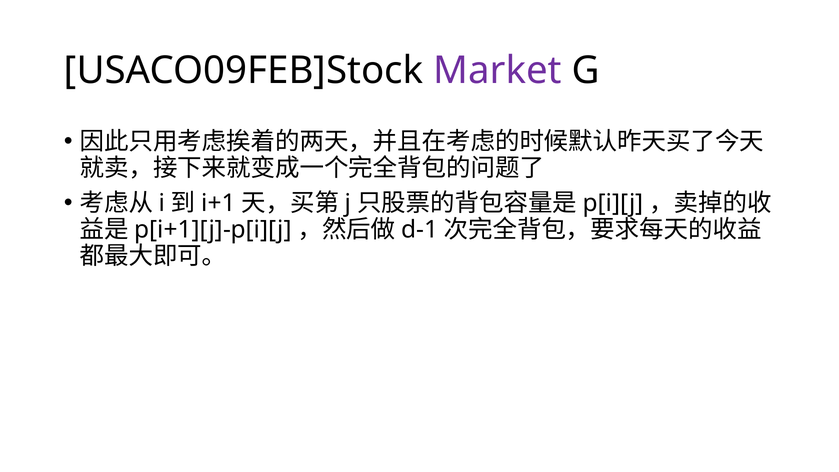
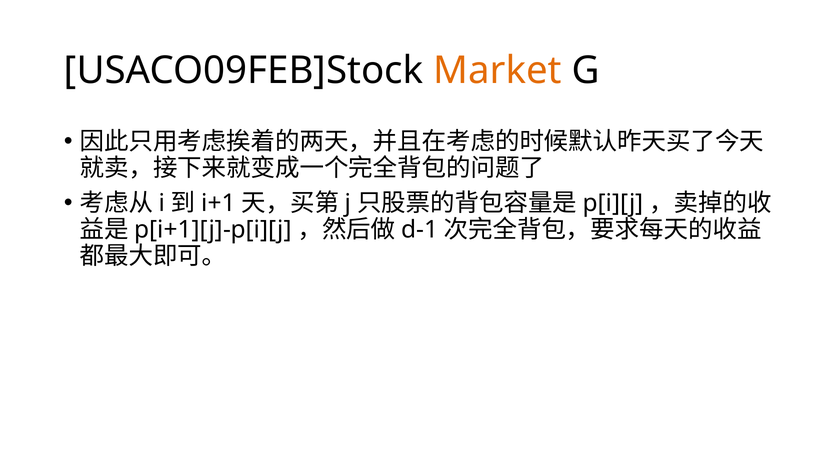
Market colour: purple -> orange
